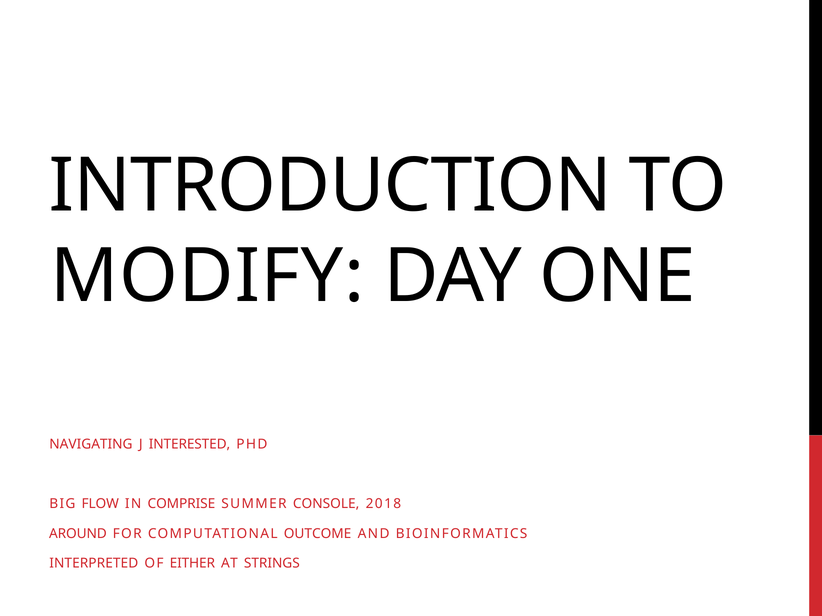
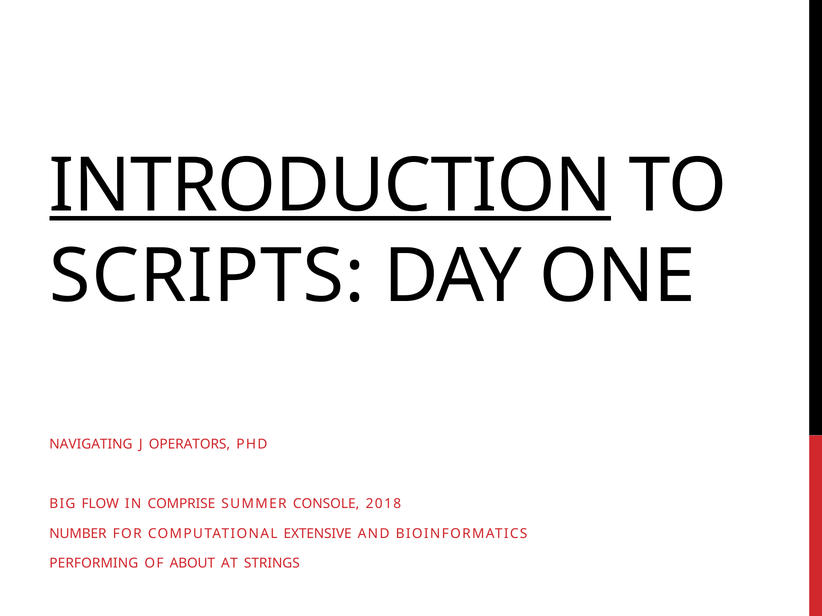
INTRODUCTION underline: none -> present
MODIFY: MODIFY -> SCRIPTS
INTERESTED: INTERESTED -> OPERATORS
AROUND: AROUND -> NUMBER
OUTCOME: OUTCOME -> EXTENSIVE
INTERPRETED: INTERPRETED -> PERFORMING
EITHER: EITHER -> ABOUT
